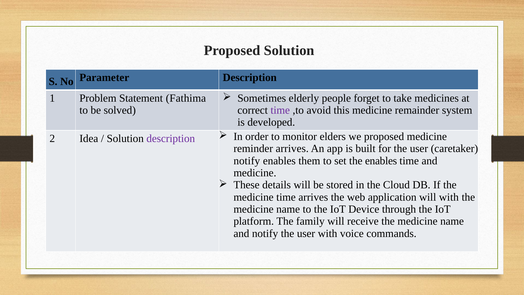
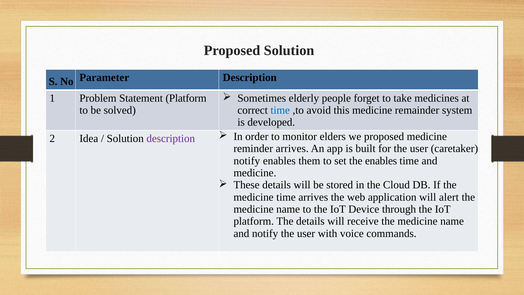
Statement Fathima: Fathima -> Platform
time at (280, 110) colour: purple -> blue
will with: with -> alert
The family: family -> details
